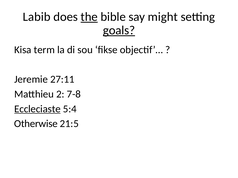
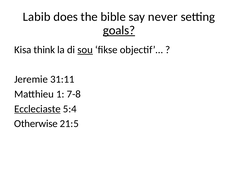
the underline: present -> none
might: might -> never
term: term -> think
sou underline: none -> present
27:11: 27:11 -> 31:11
2: 2 -> 1
